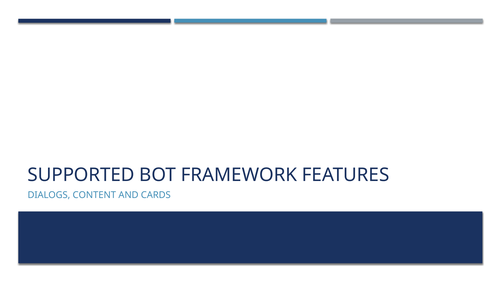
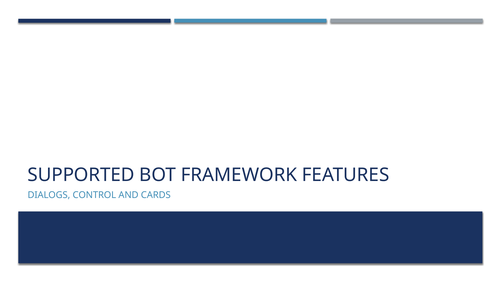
CONTENT: CONTENT -> CONTROL
